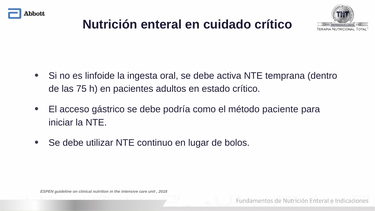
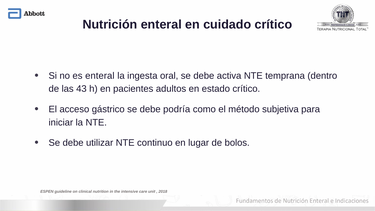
es linfoide: linfoide -> enteral
75: 75 -> 43
paciente: paciente -> subjetiva
